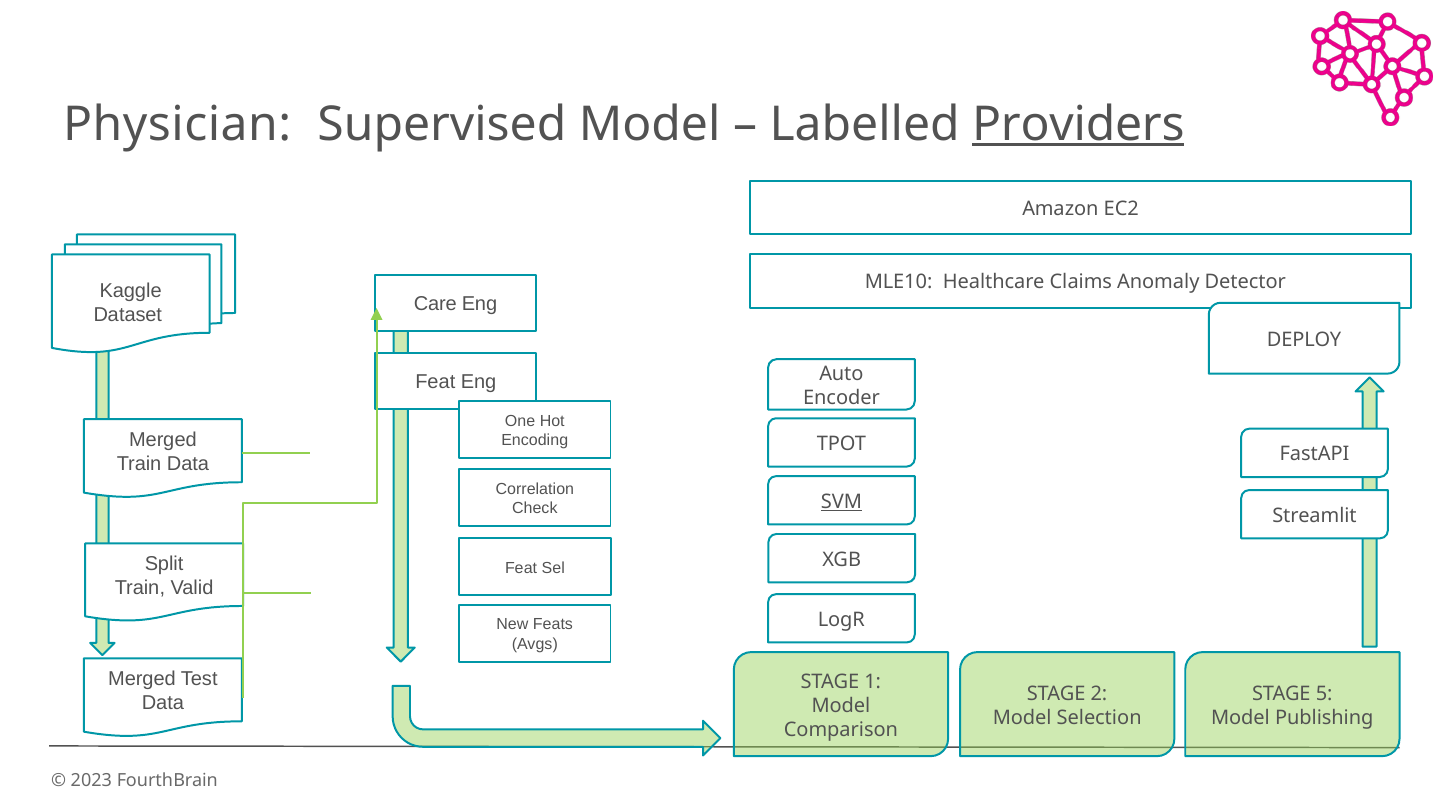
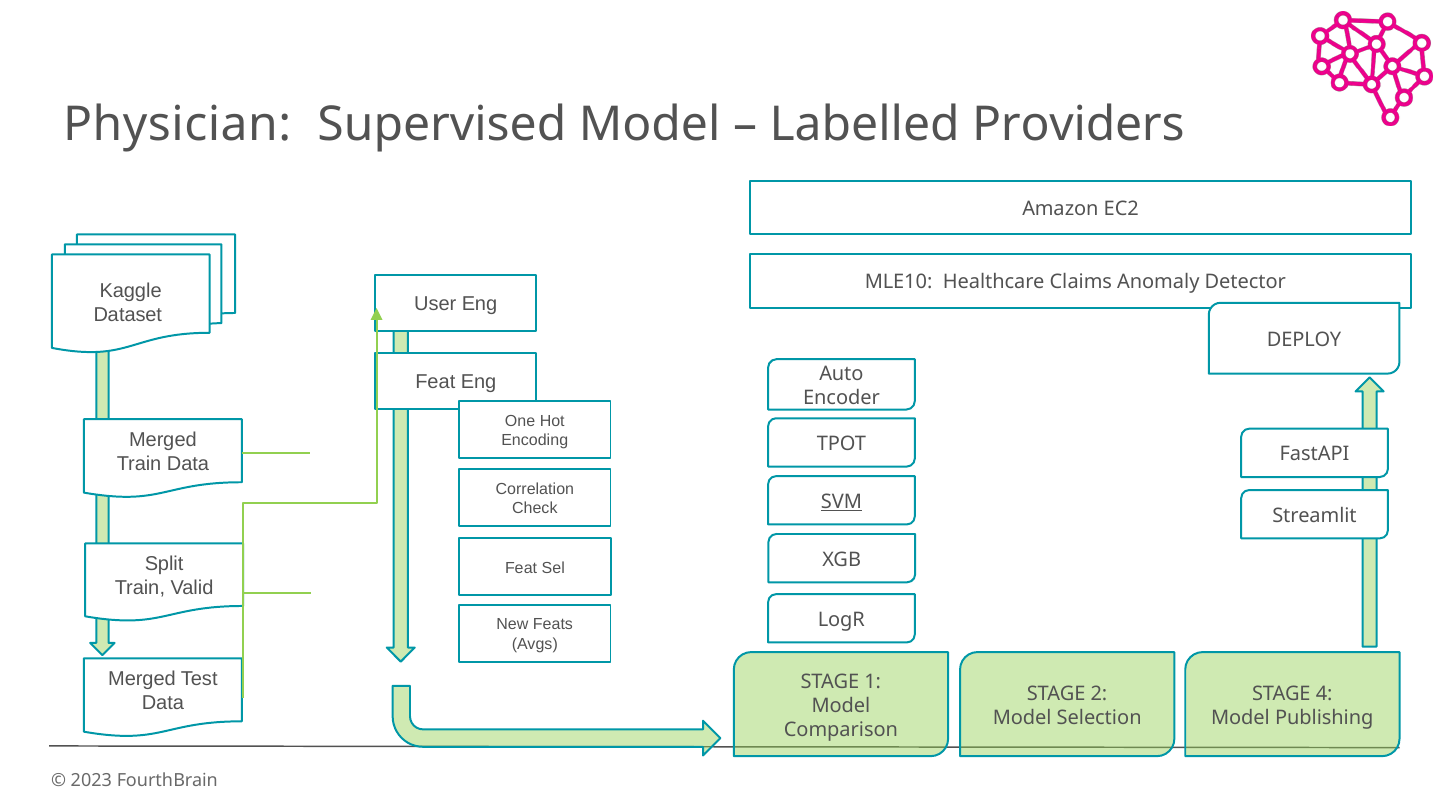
Providers underline: present -> none
Care: Care -> User
5: 5 -> 4
